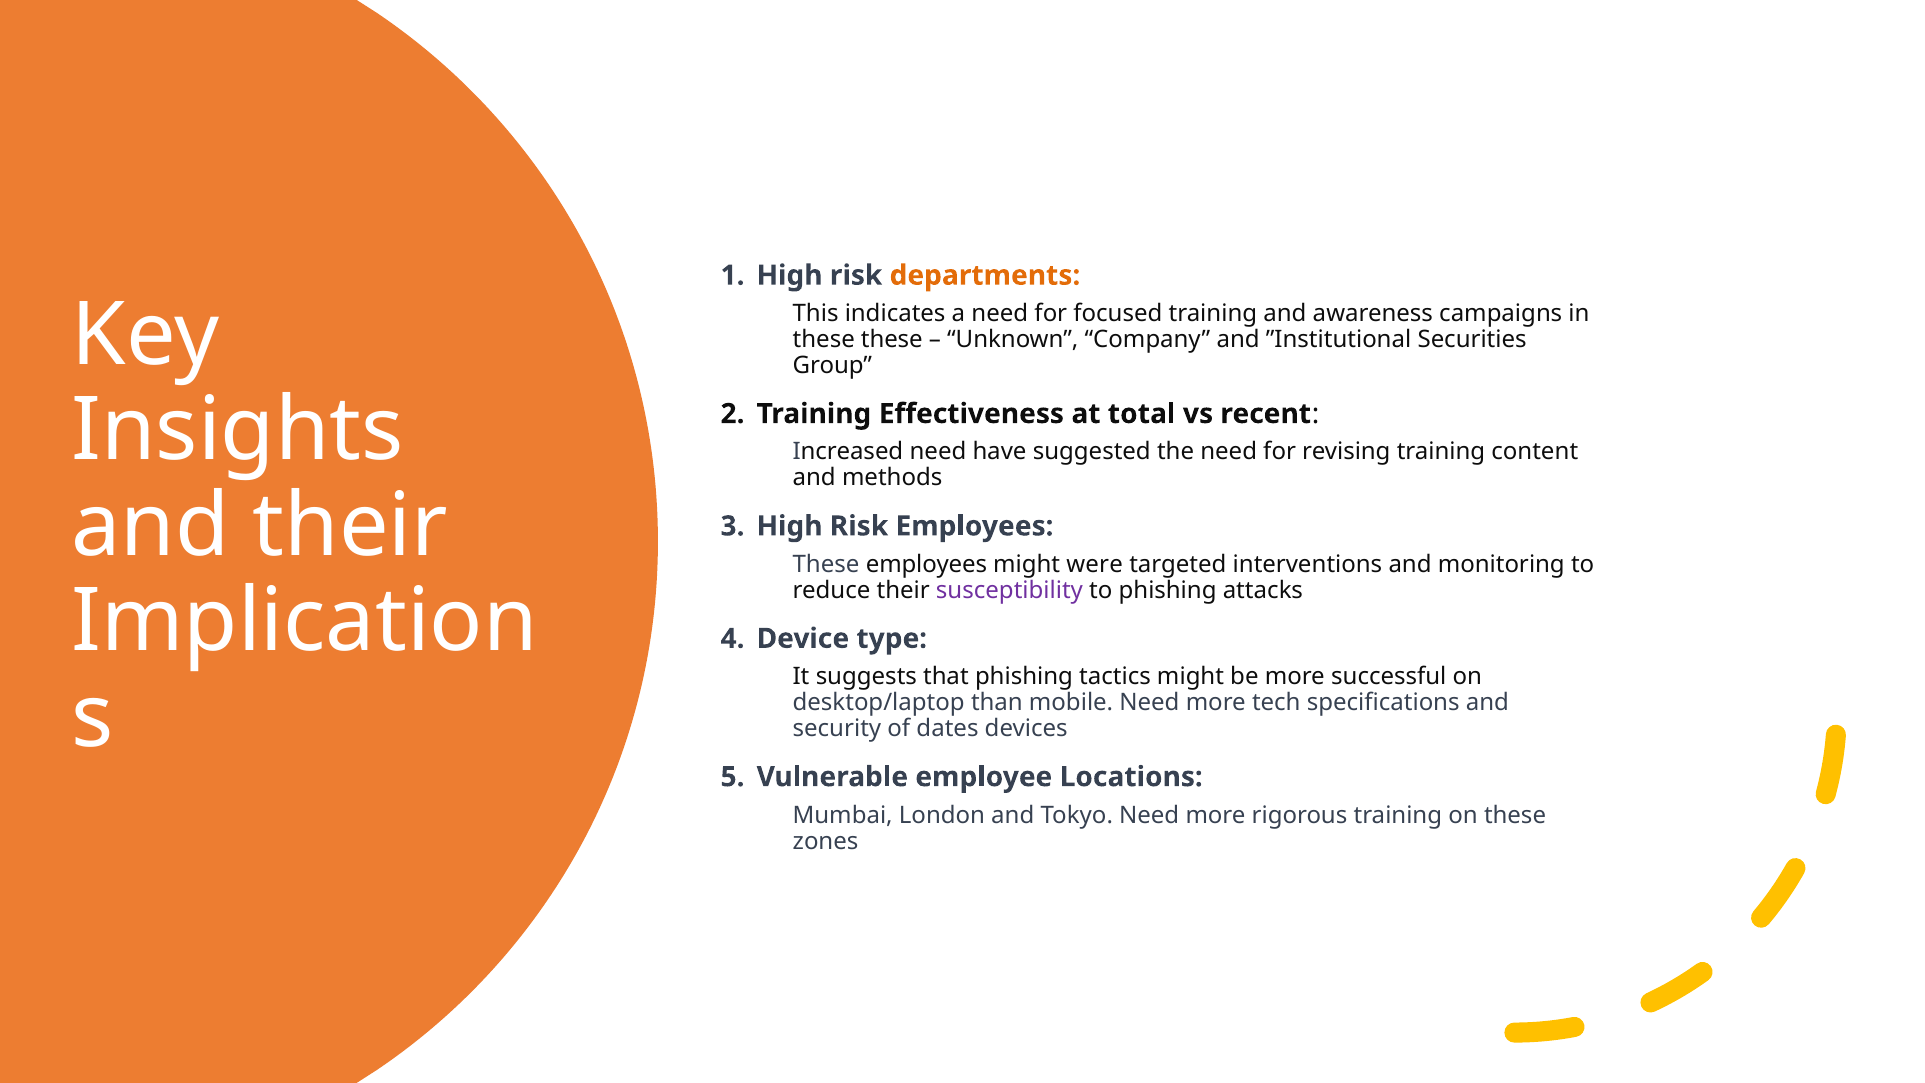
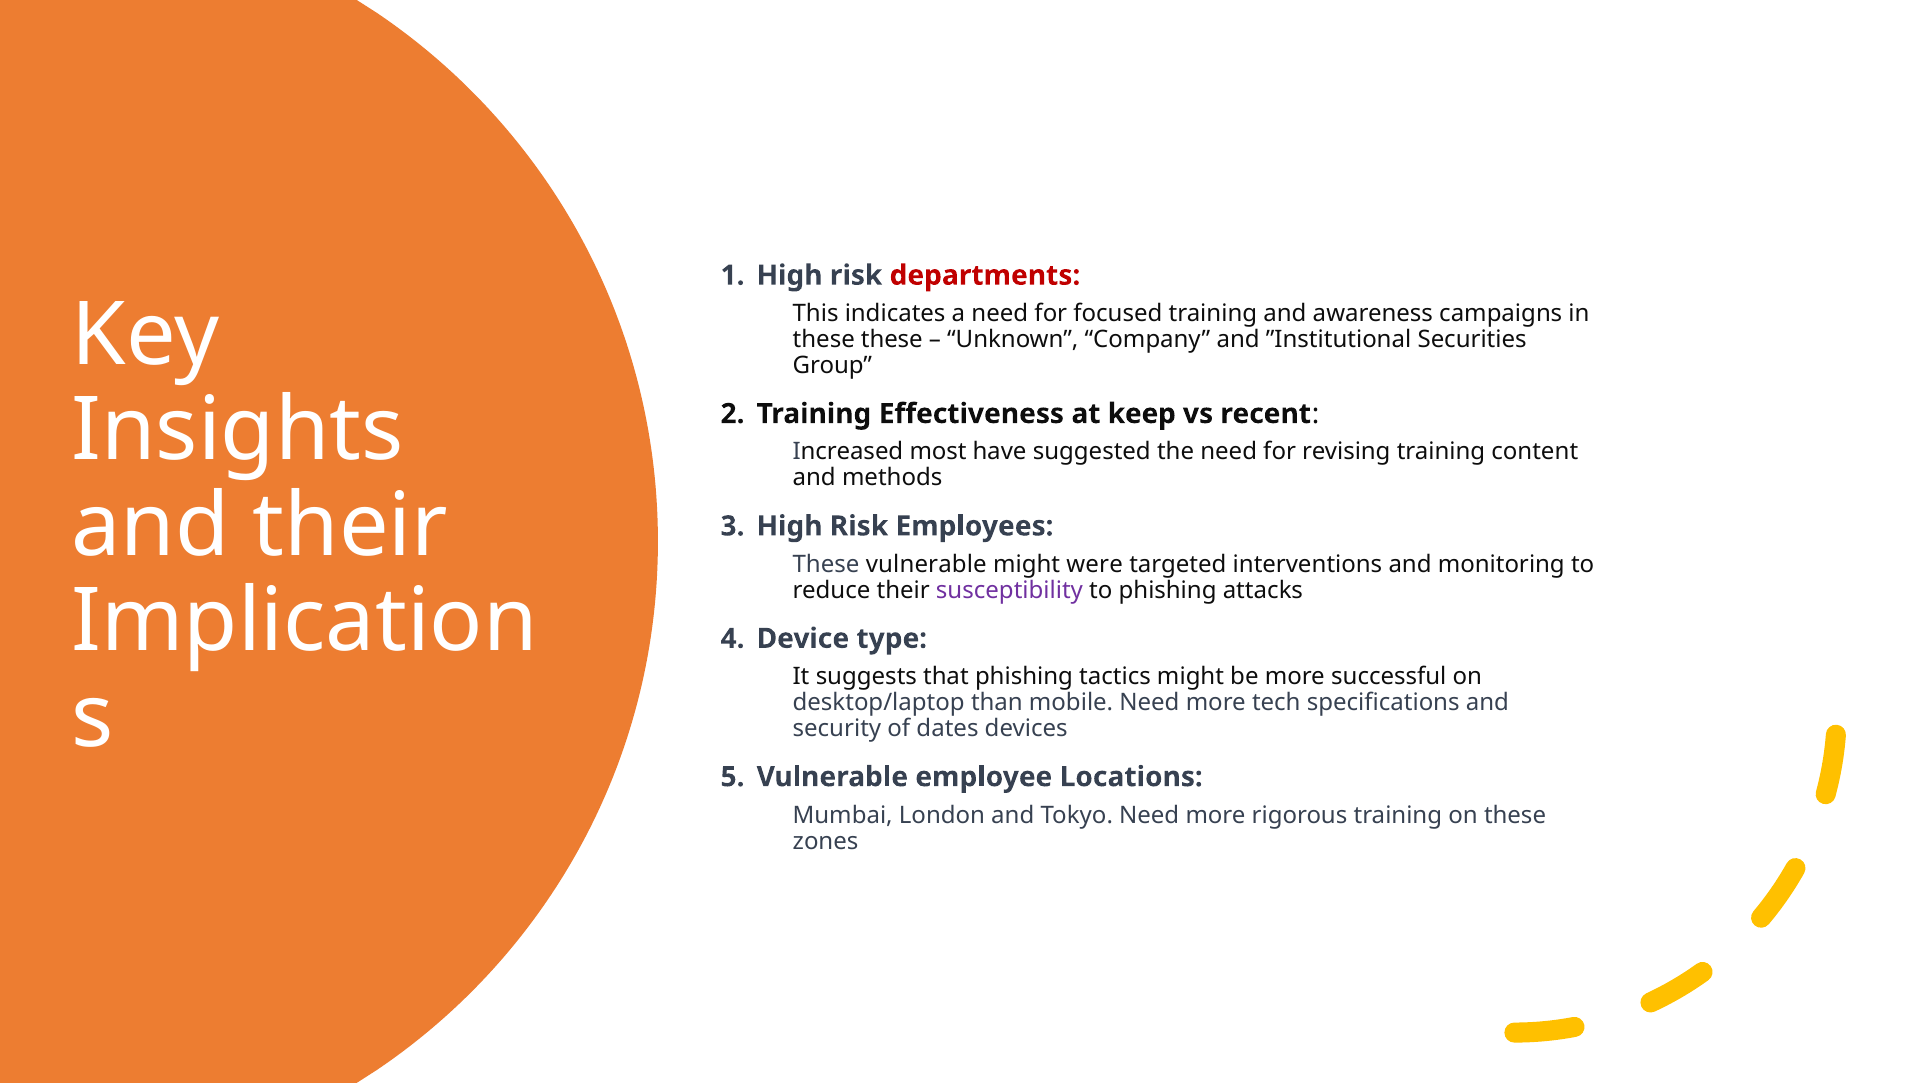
departments colour: orange -> red
total: total -> keep
Increased need: need -> most
These employees: employees -> vulnerable
